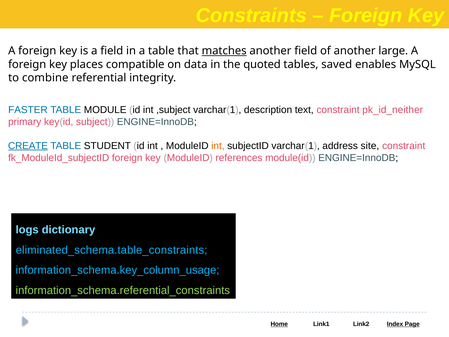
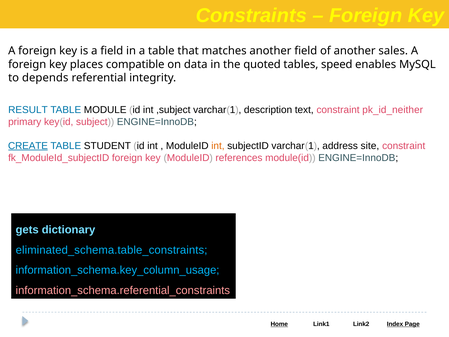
matches underline: present -> none
large: large -> sales
saved: saved -> speed
combine: combine -> depends
FASTER: FASTER -> RESULT
logs: logs -> gets
information_schema.referential_constraints colour: light green -> pink
